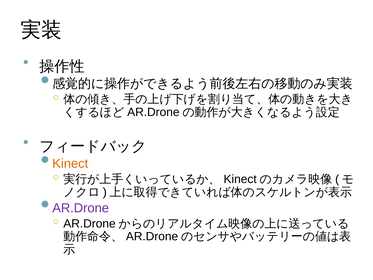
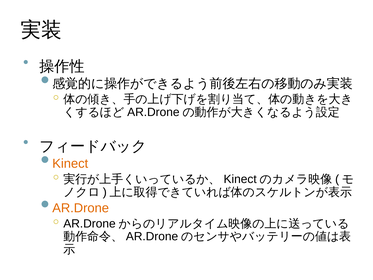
AR.Drone colour: purple -> orange
